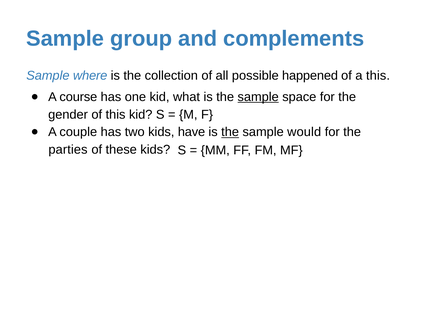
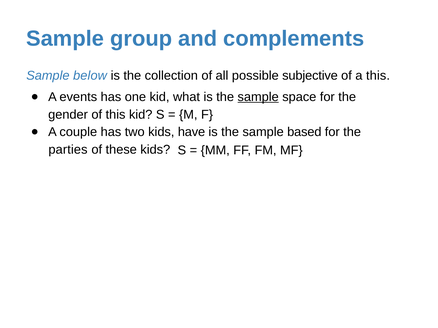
where: where -> below
happened: happened -> subjective
course: course -> events
the at (230, 132) underline: present -> none
would: would -> based
